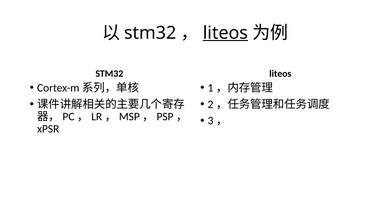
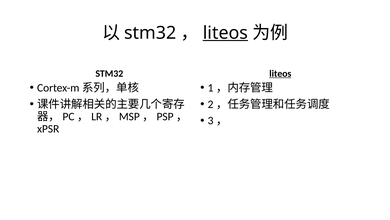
liteos at (280, 73) underline: none -> present
